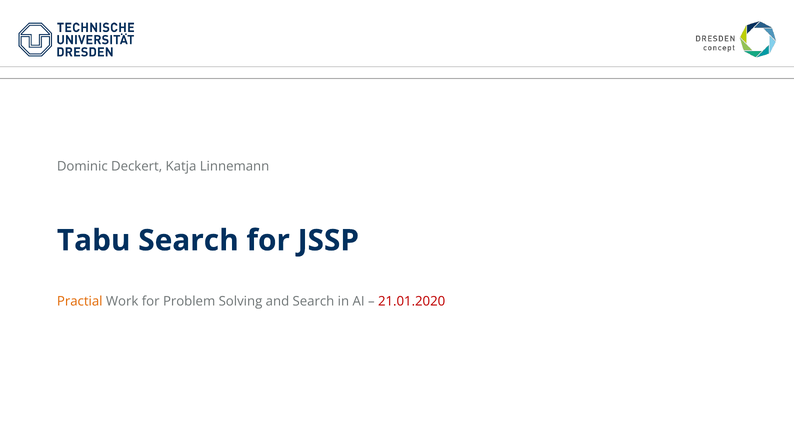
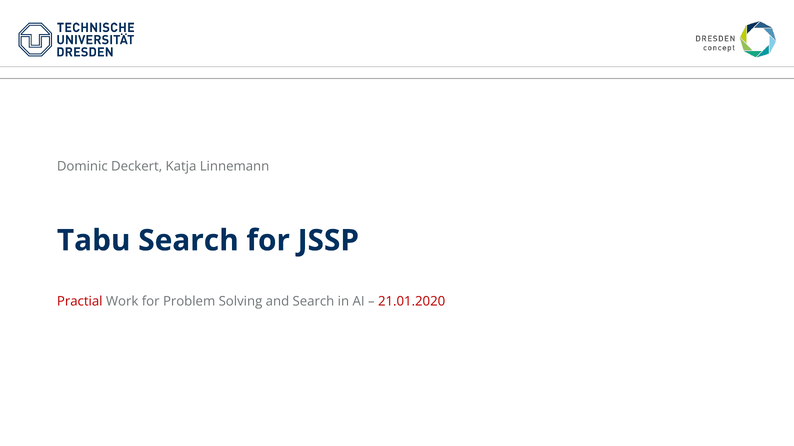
Practial colour: orange -> red
